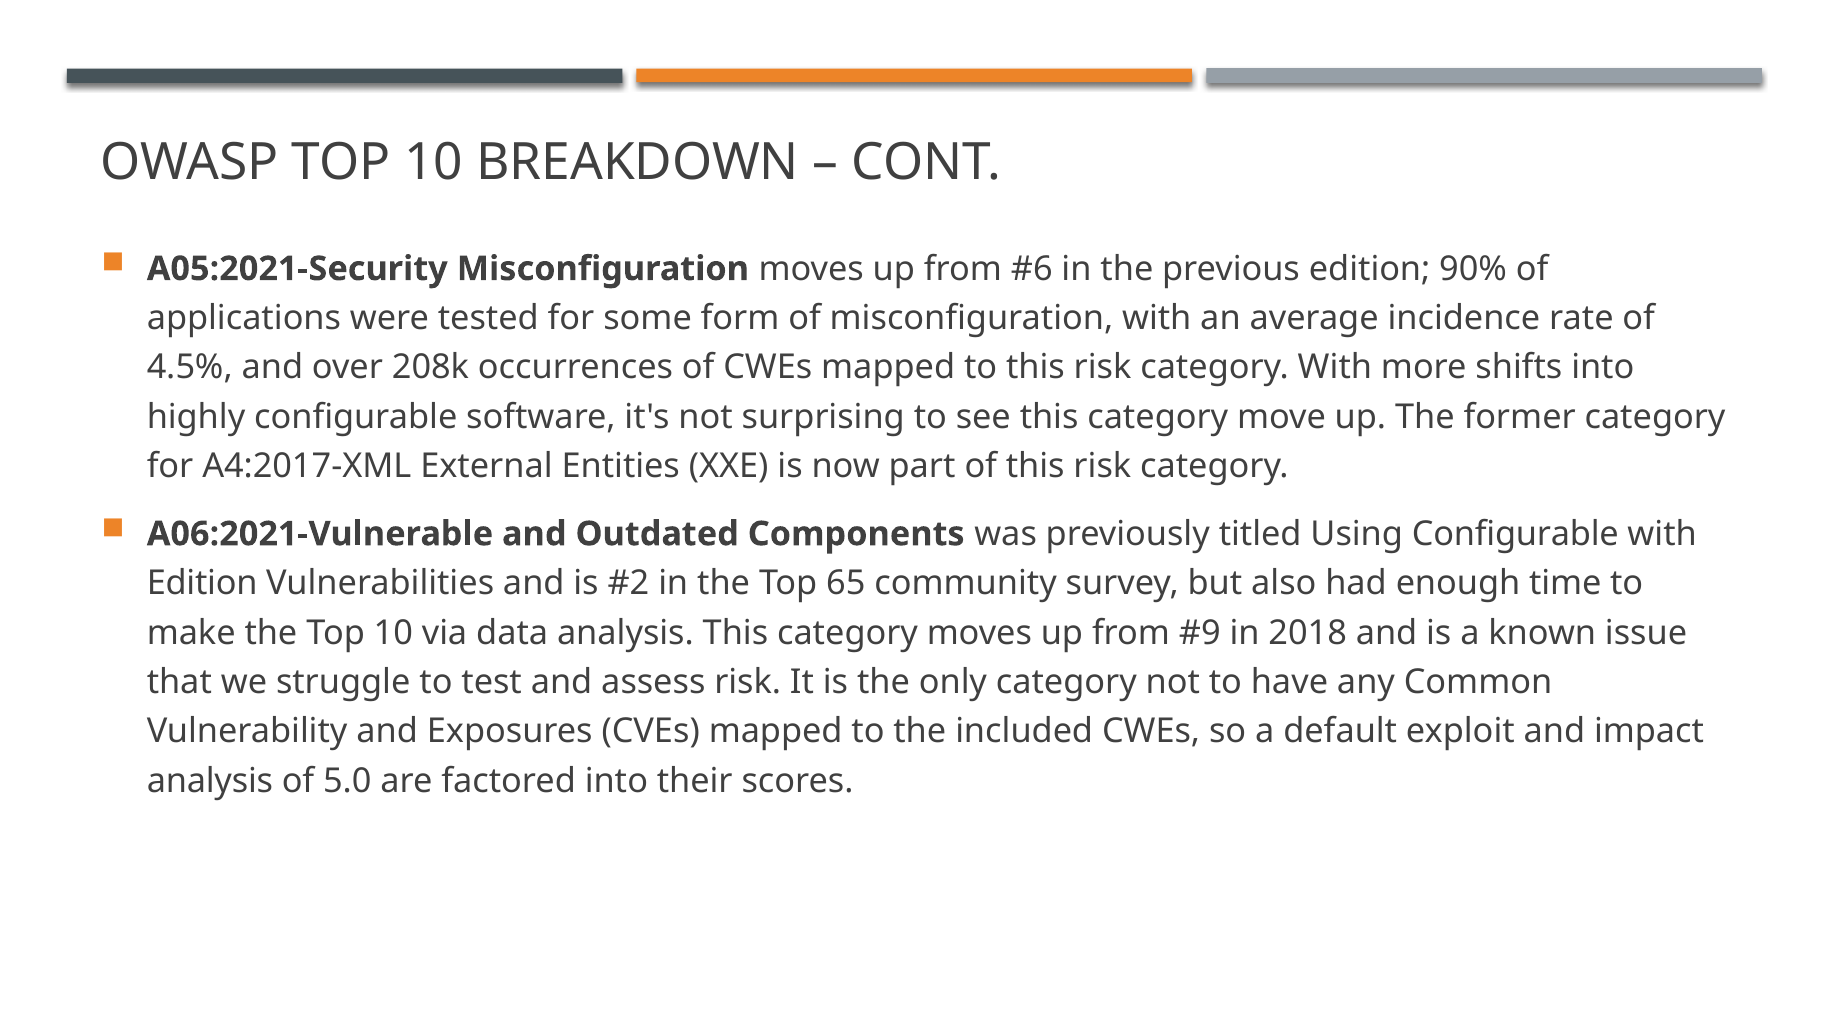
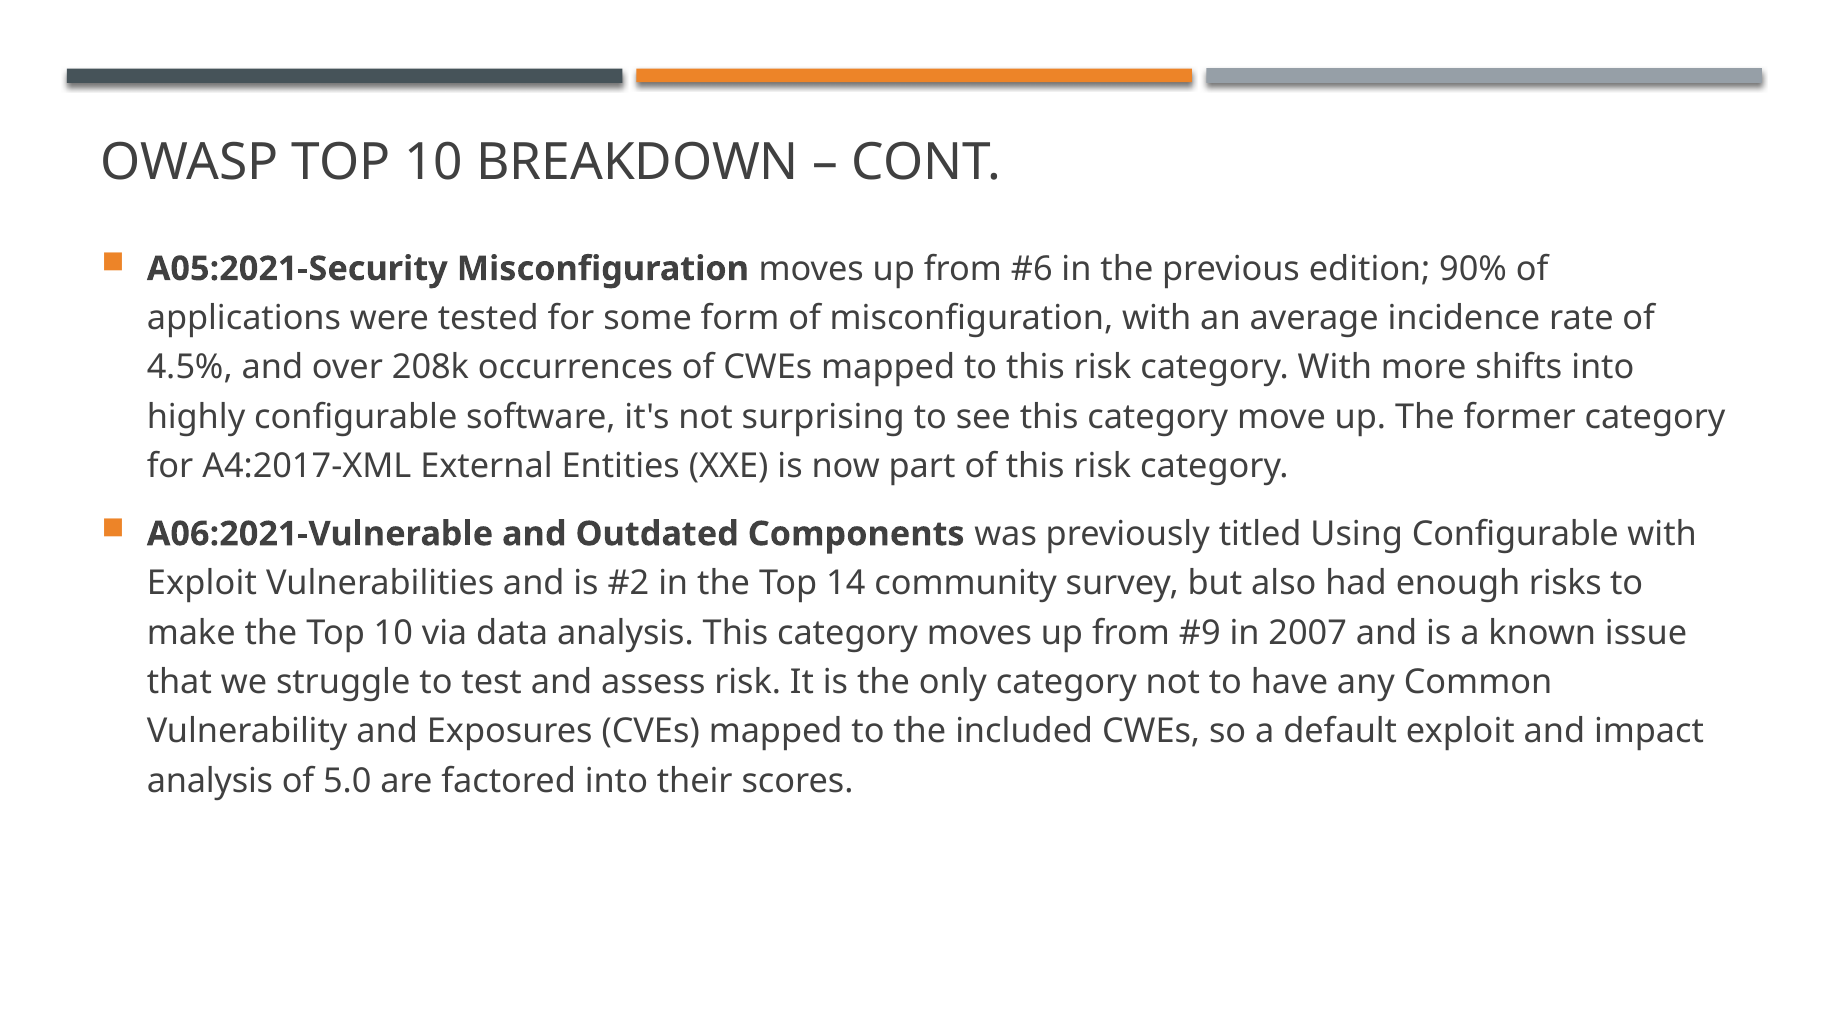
Edition at (202, 583): Edition -> Exploit
65: 65 -> 14
time: time -> risks
2018: 2018 -> 2007
